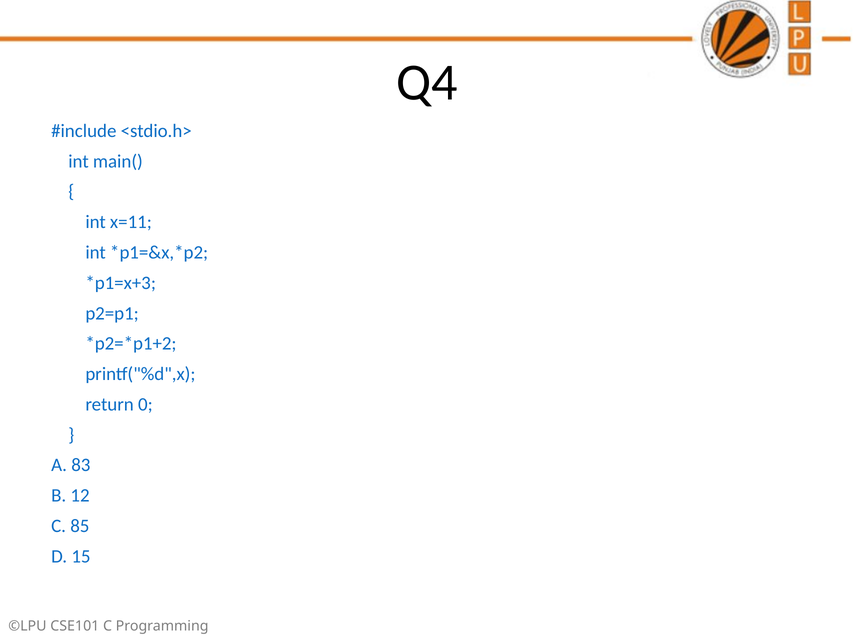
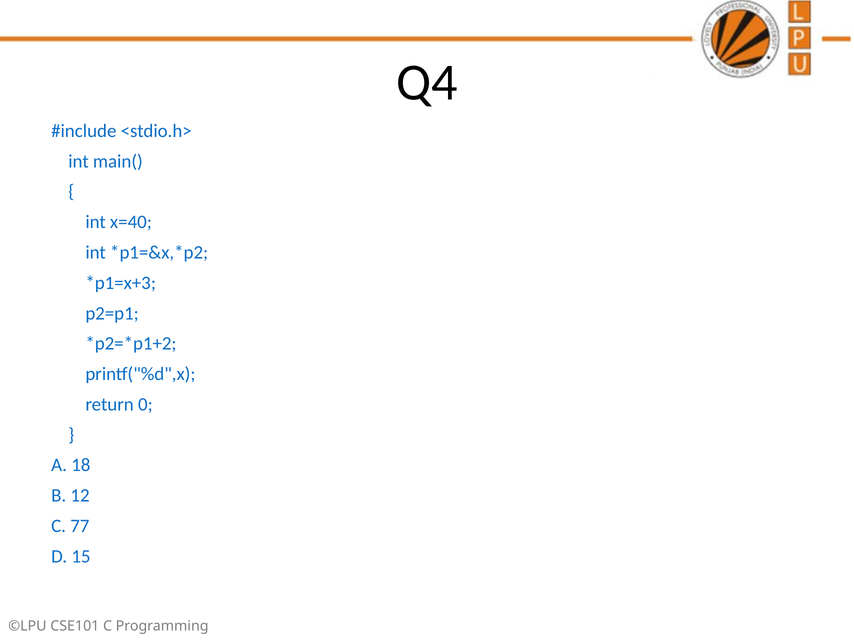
x=11: x=11 -> x=40
83: 83 -> 18
85: 85 -> 77
